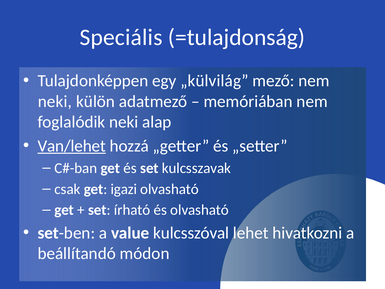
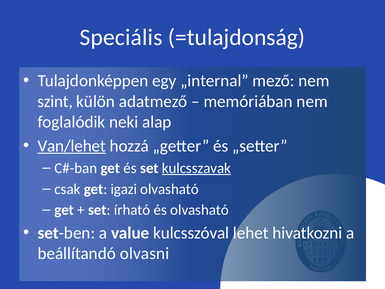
„külvilág: „külvilág -> „internal
neki at (55, 101): neki -> szint
kulcsszavak underline: none -> present
módon: módon -> olvasni
